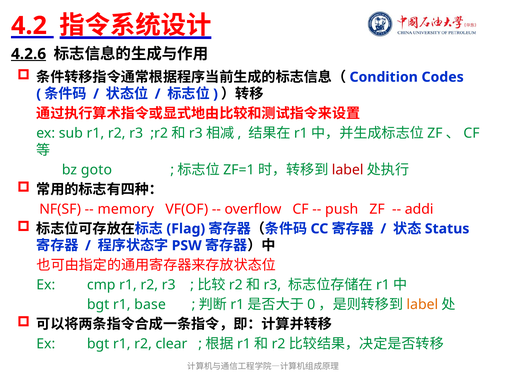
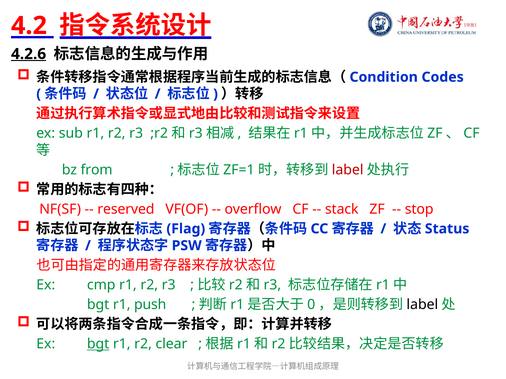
goto: goto -> from
memory: memory -> reserved
push: push -> stack
addi: addi -> stop
base: base -> push
label at (422, 305) colour: orange -> black
bgt at (98, 344) underline: none -> present
